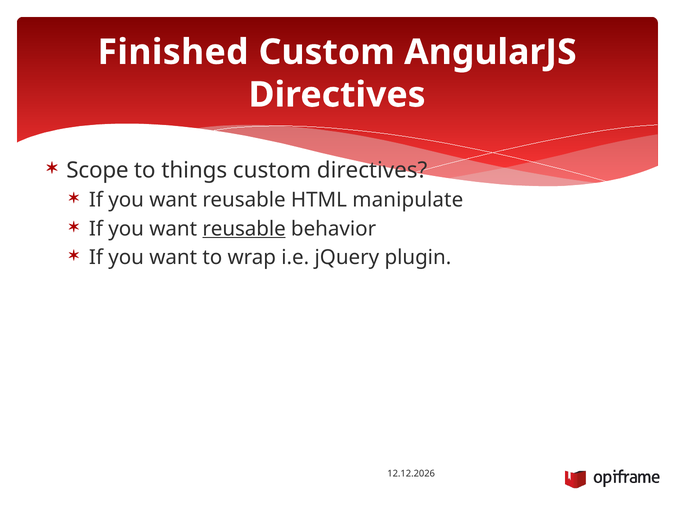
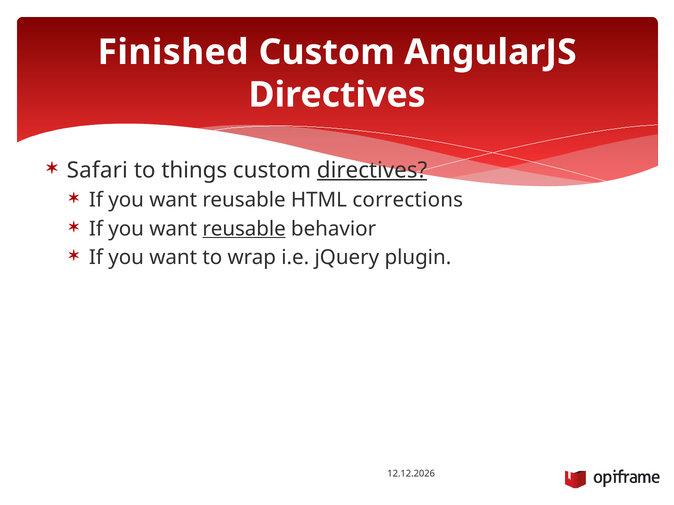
Scope: Scope -> Safari
directives at (372, 170) underline: none -> present
manipulate: manipulate -> corrections
